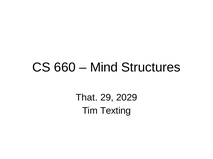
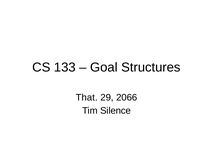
660: 660 -> 133
Mind: Mind -> Goal
2029: 2029 -> 2066
Texting: Texting -> Silence
